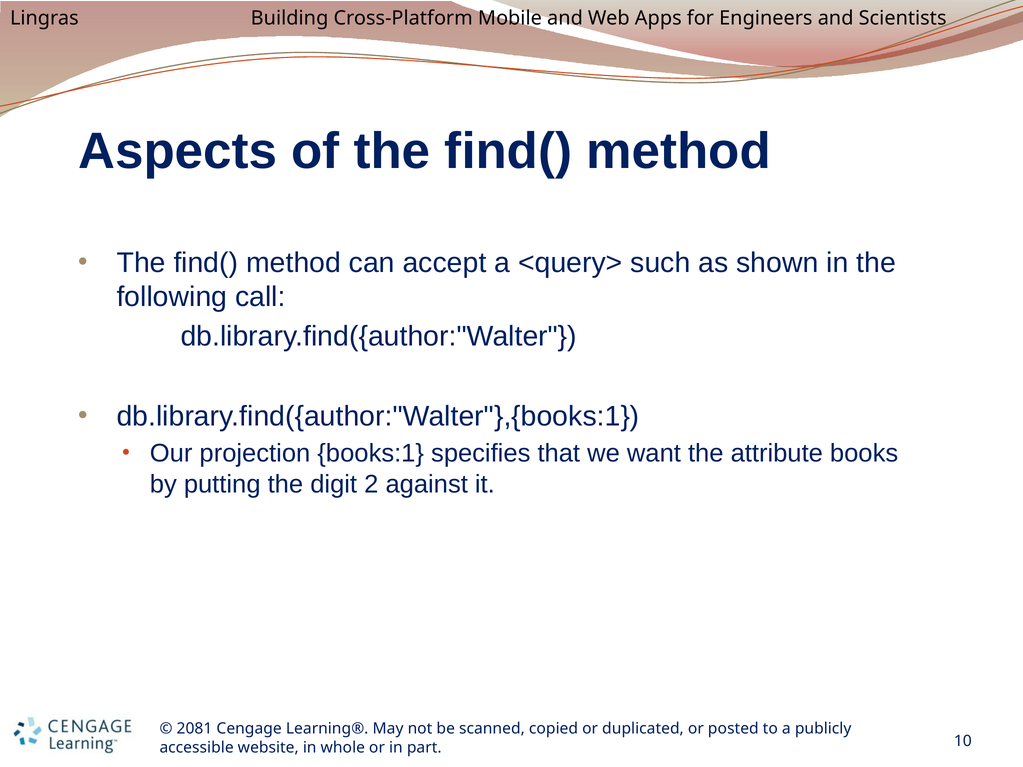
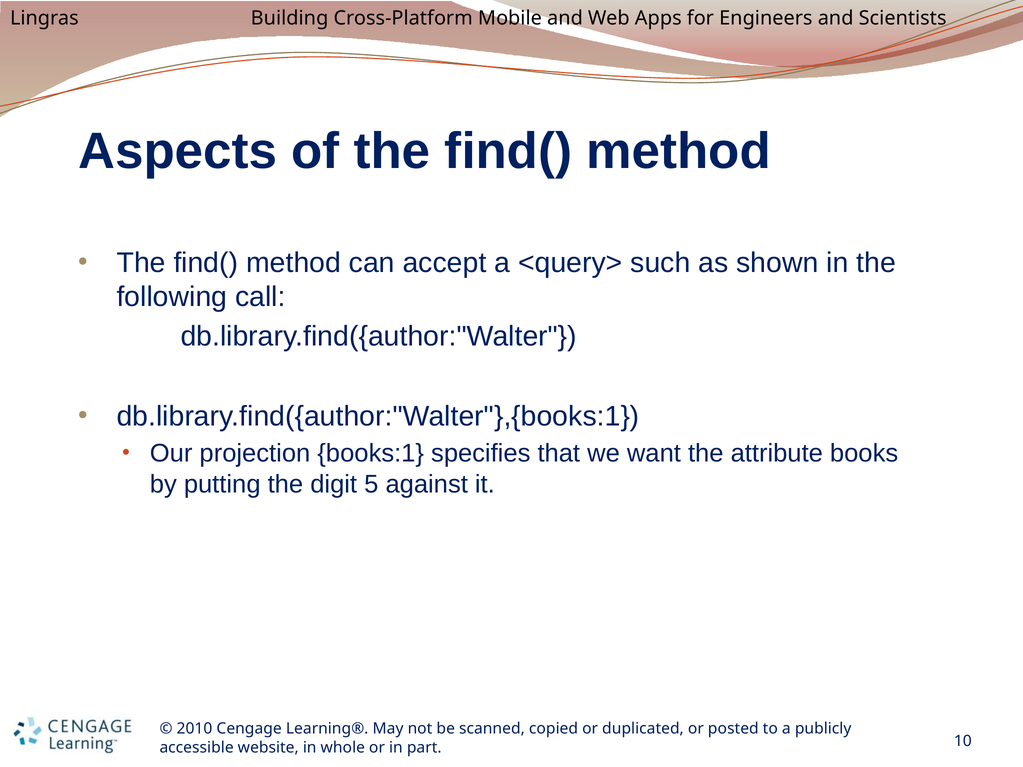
2: 2 -> 5
2081: 2081 -> 2010
